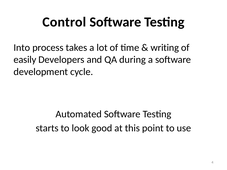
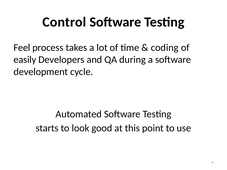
Into: Into -> Feel
writing: writing -> coding
